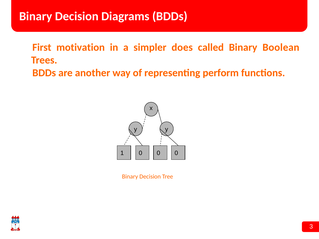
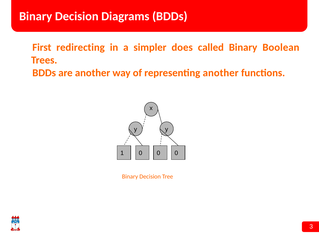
motivation: motivation -> redirecting
representing perform: perform -> another
